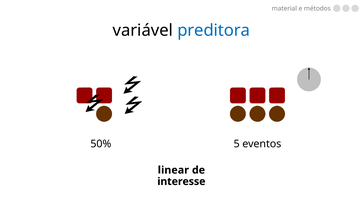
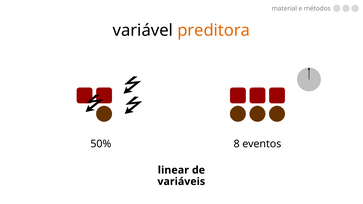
preditora colour: blue -> orange
5: 5 -> 8
interesse: interesse -> variáveis
